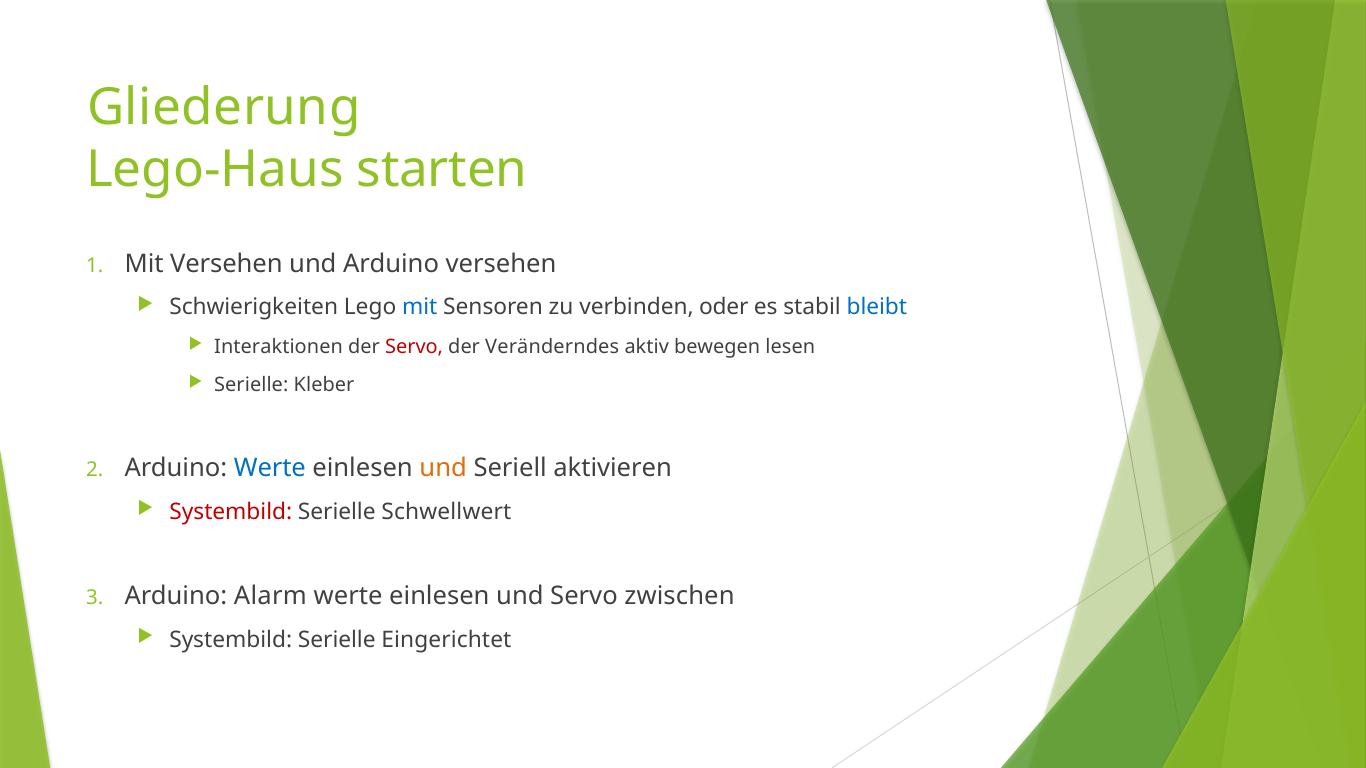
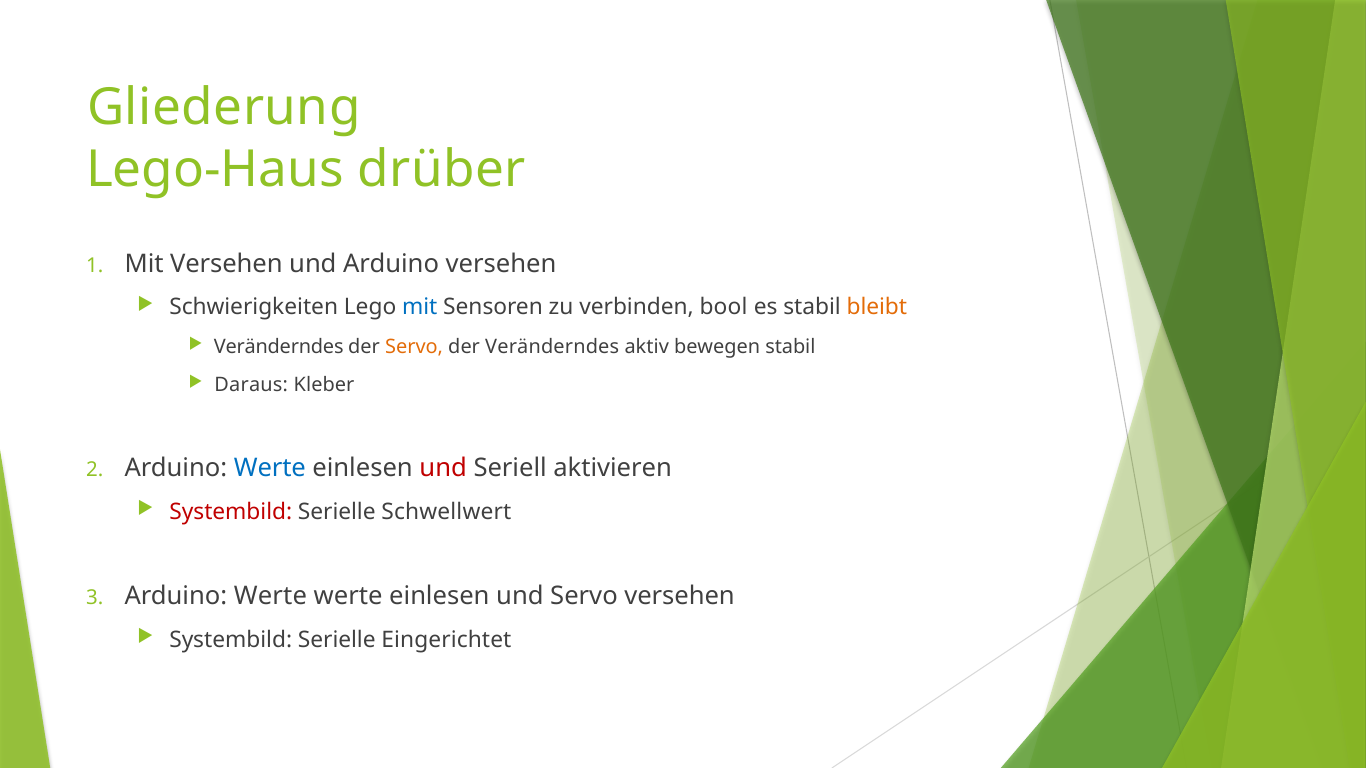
starten: starten -> drüber
oder: oder -> bool
bleibt colour: blue -> orange
Interaktionen at (279, 347): Interaktionen -> Veränderndes
Servo at (414, 347) colour: red -> orange
bewegen lesen: lesen -> stabil
Serielle at (251, 385): Serielle -> Daraus
und at (443, 469) colour: orange -> red
Alarm at (270, 597): Alarm -> Werte
Servo zwischen: zwischen -> versehen
